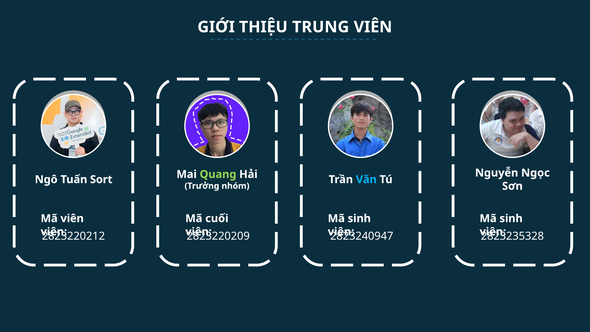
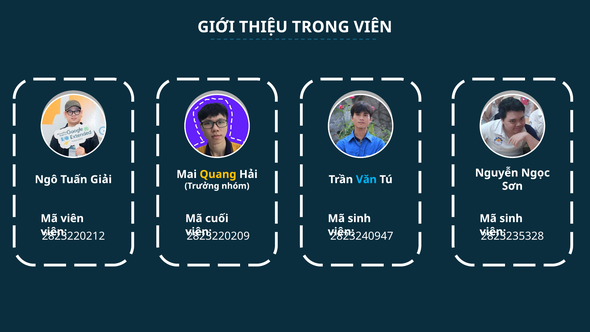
TRUNG: TRUNG -> TRONG
Quang colour: light green -> yellow
Sort: Sort -> Giải
